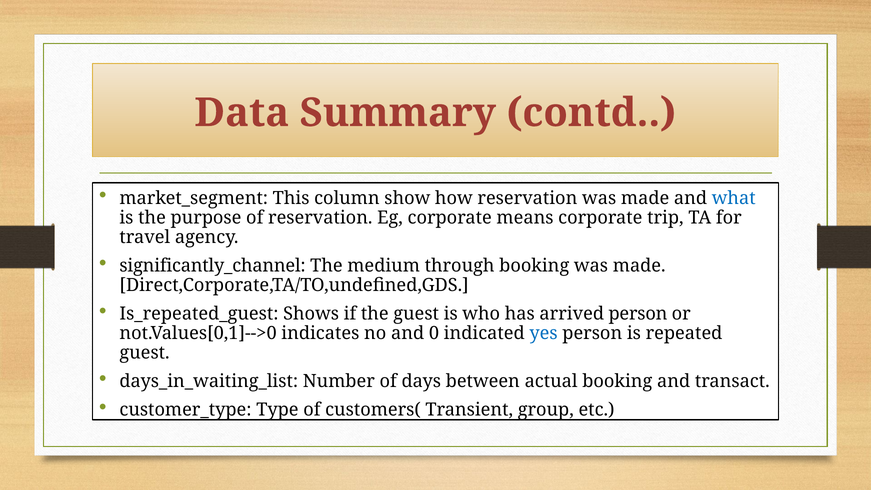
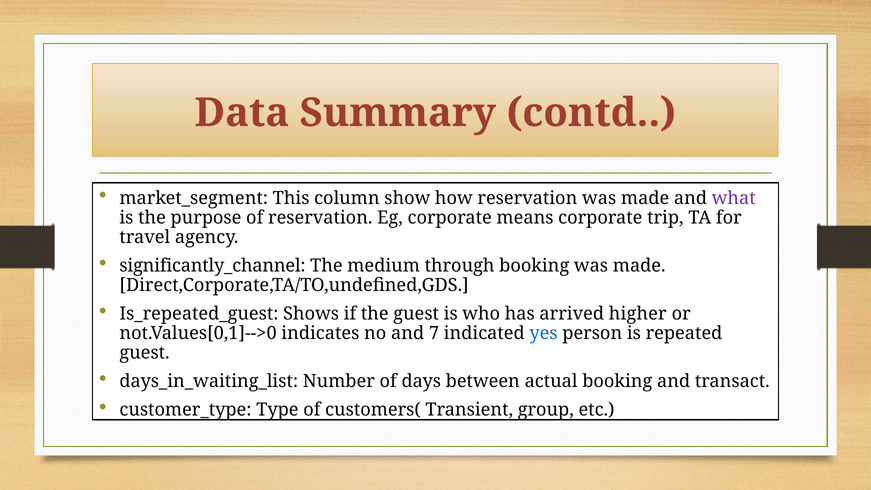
what colour: blue -> purple
arrived person: person -> higher
0: 0 -> 7
